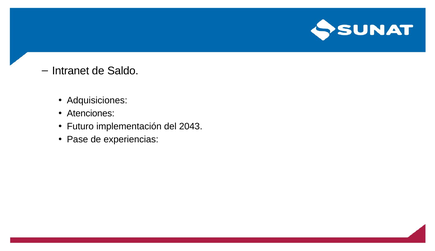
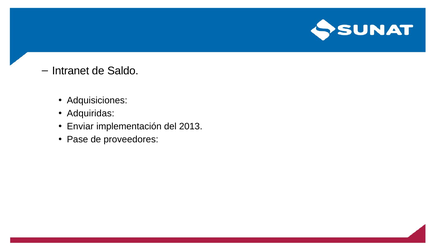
Atenciones: Atenciones -> Adquiridas
Futuro: Futuro -> Enviar
2043: 2043 -> 2013
experiencias: experiencias -> proveedores
